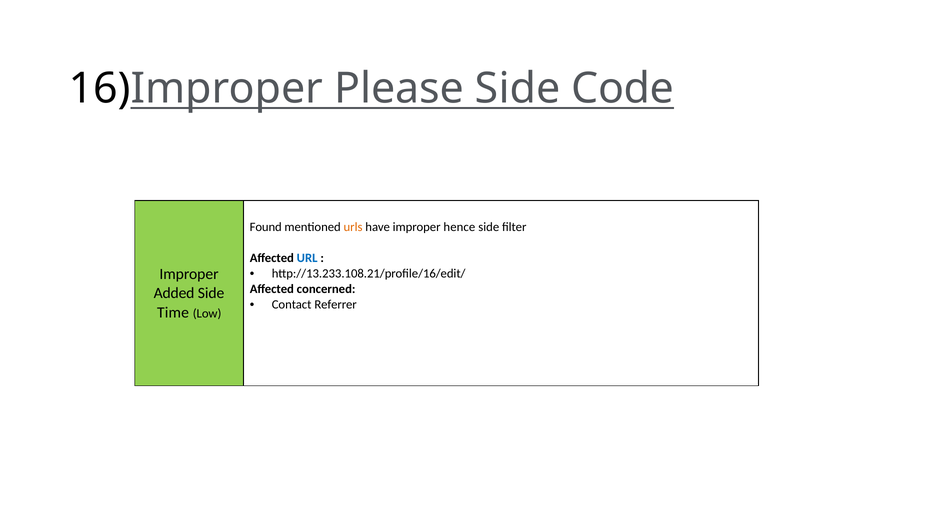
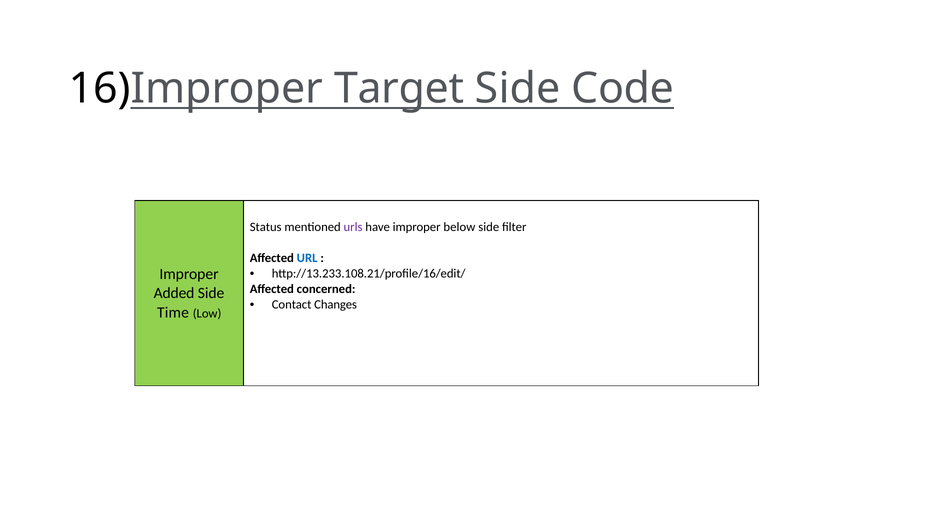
Please: Please -> Target
Found: Found -> Status
urls colour: orange -> purple
hence: hence -> below
Referrer: Referrer -> Changes
